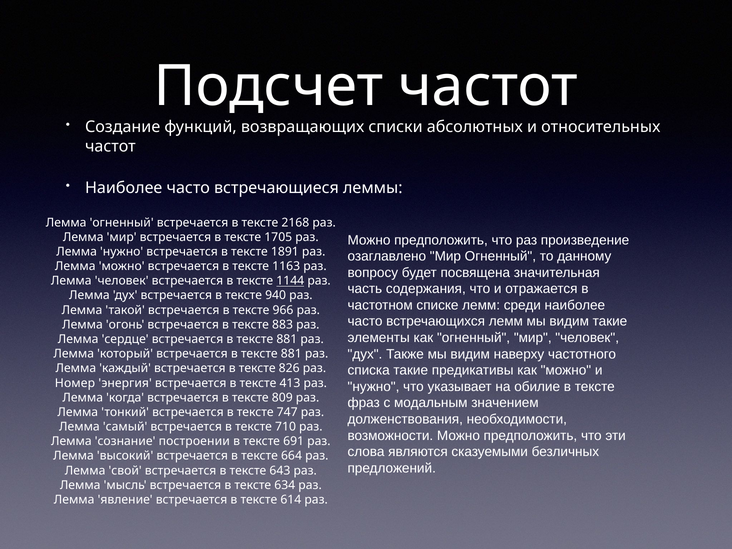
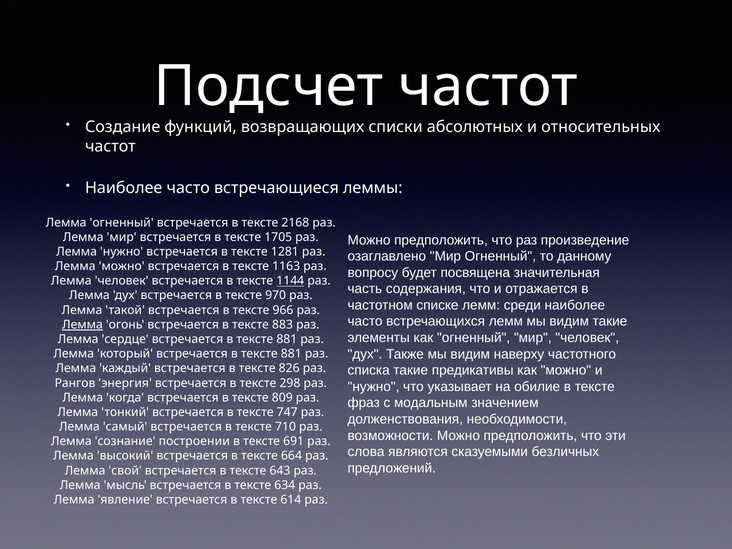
1891: 1891 -> 1281
940: 940 -> 970
Лемма at (82, 325) underline: none -> present
Номер: Номер -> Рангов
413: 413 -> 298
